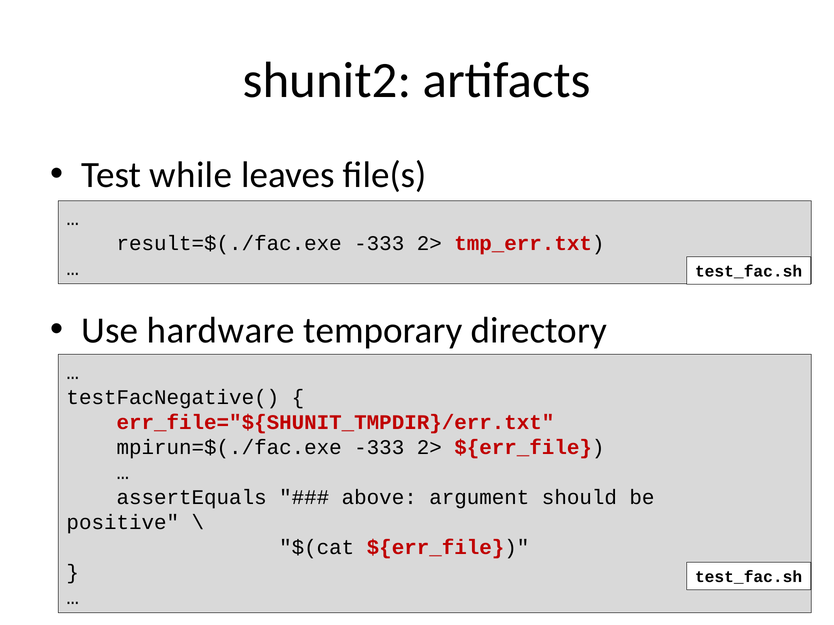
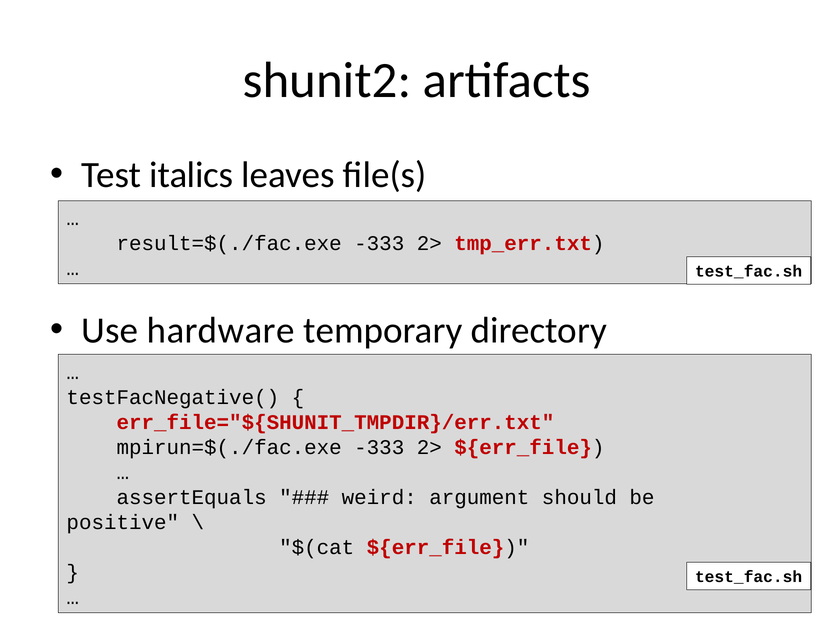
while: while -> italics
above: above -> weird
